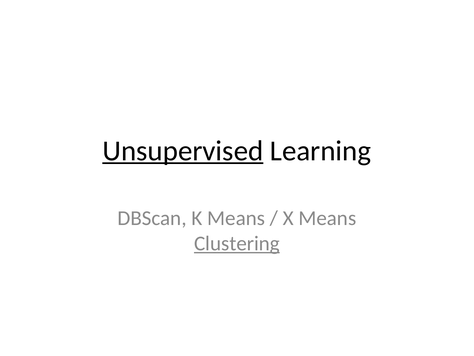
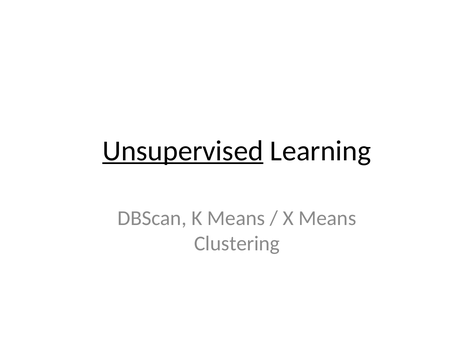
Clustering underline: present -> none
